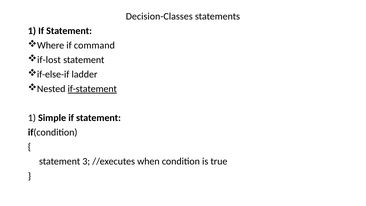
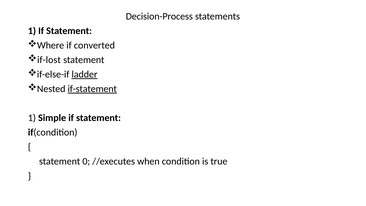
Decision-Classes: Decision-Classes -> Decision-Process
command: command -> converted
ladder underline: none -> present
3: 3 -> 0
